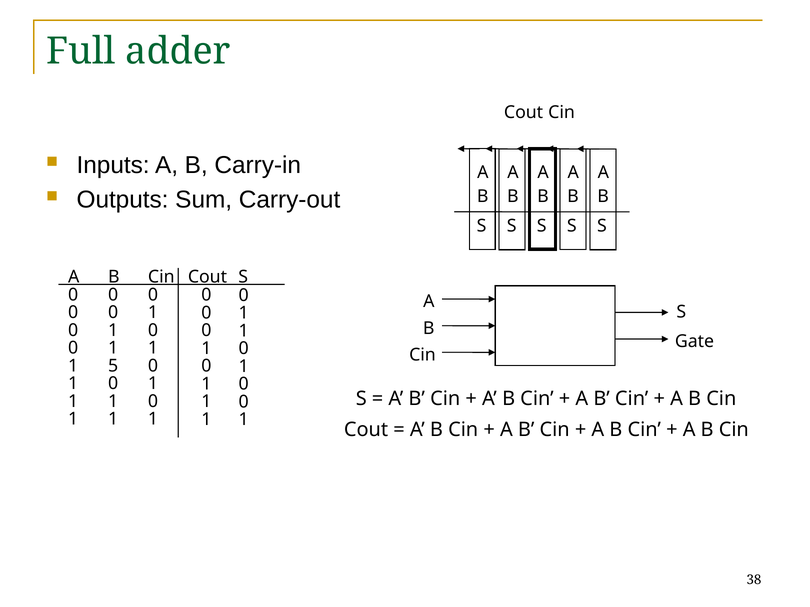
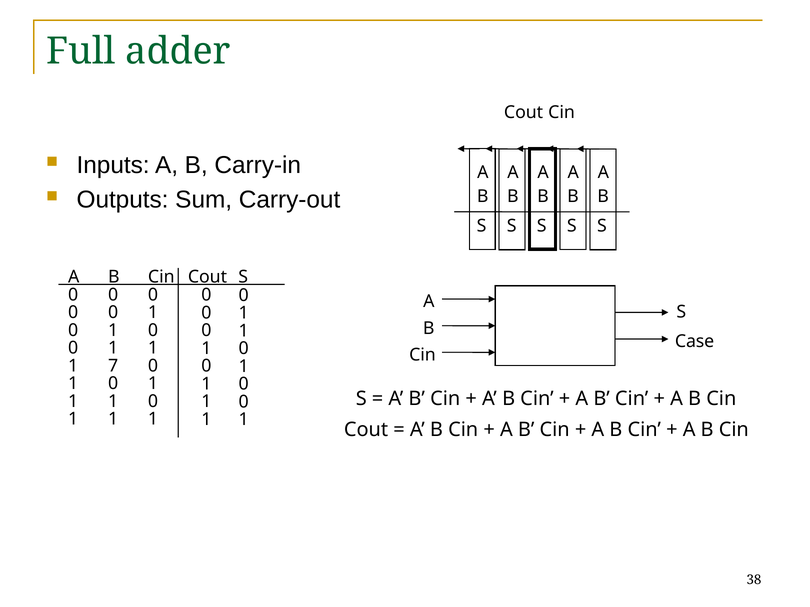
Gate: Gate -> Case
5: 5 -> 7
